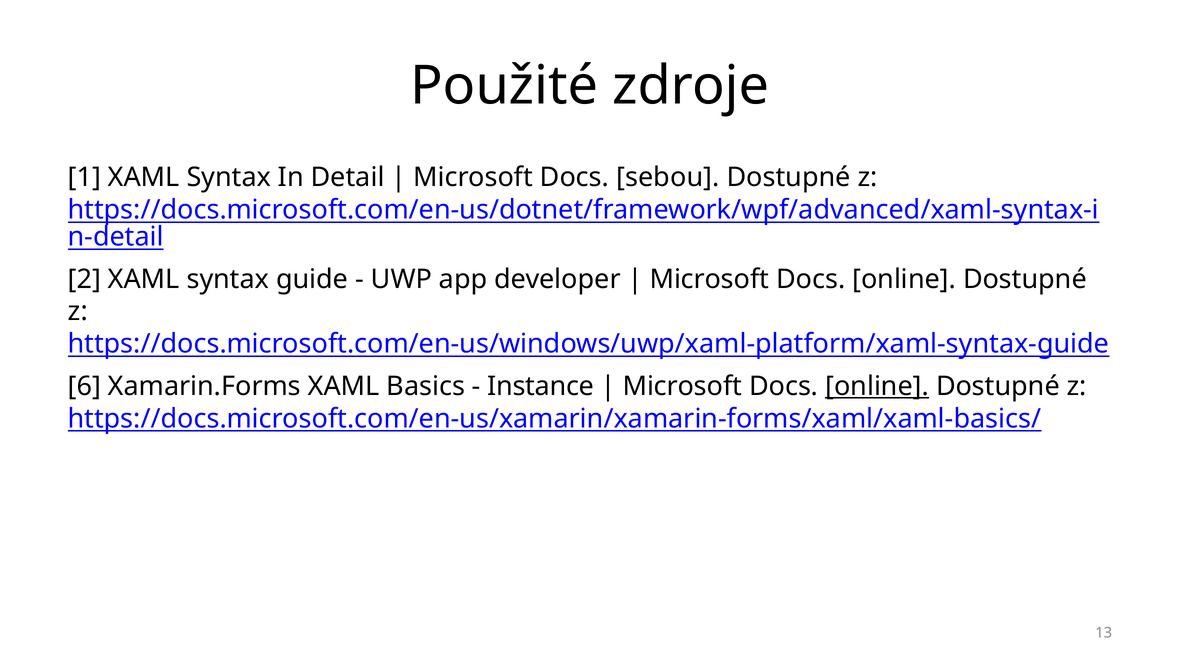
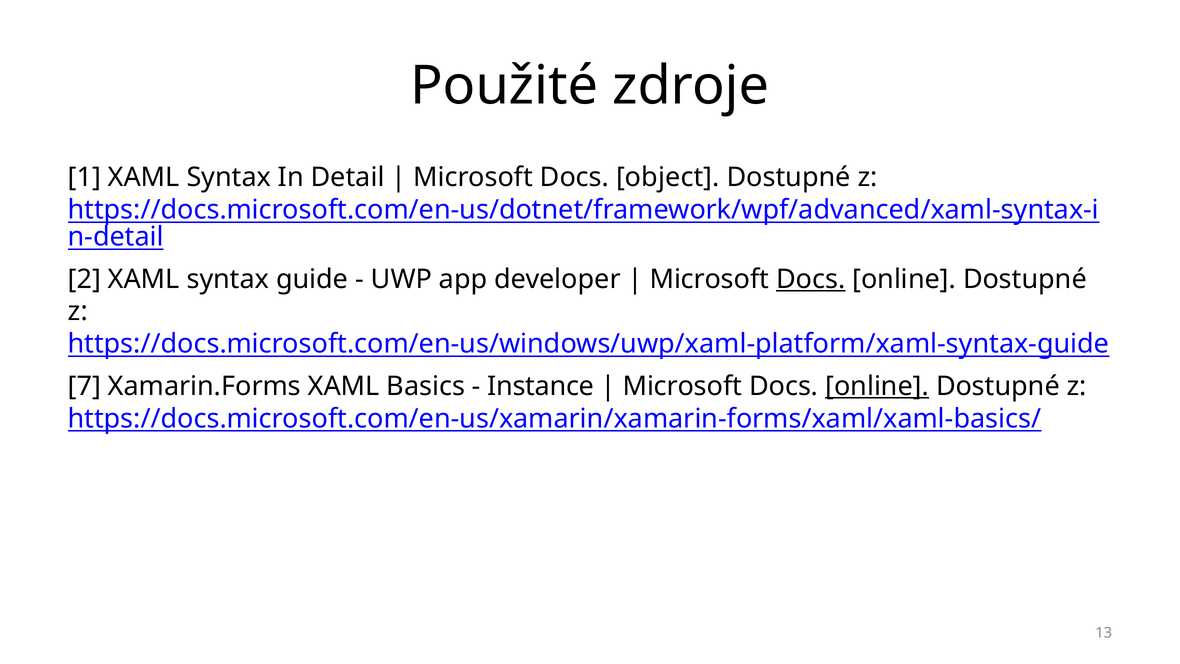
sebou: sebou -> object
Docs at (811, 279) underline: none -> present
6: 6 -> 7
